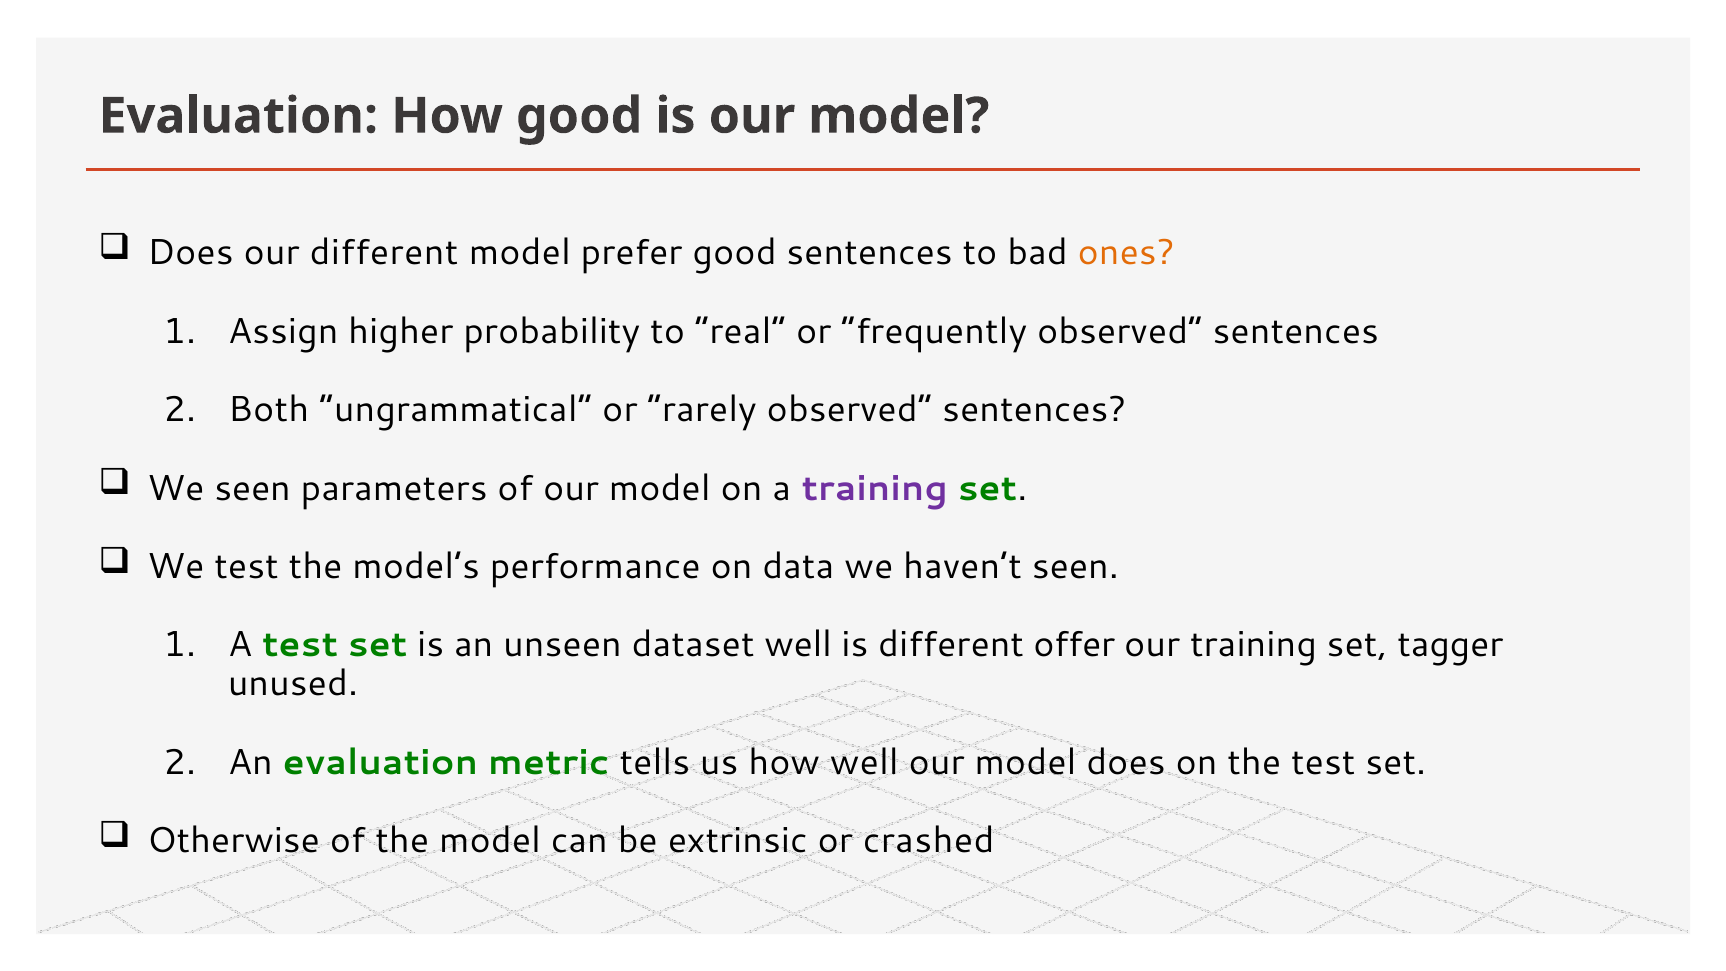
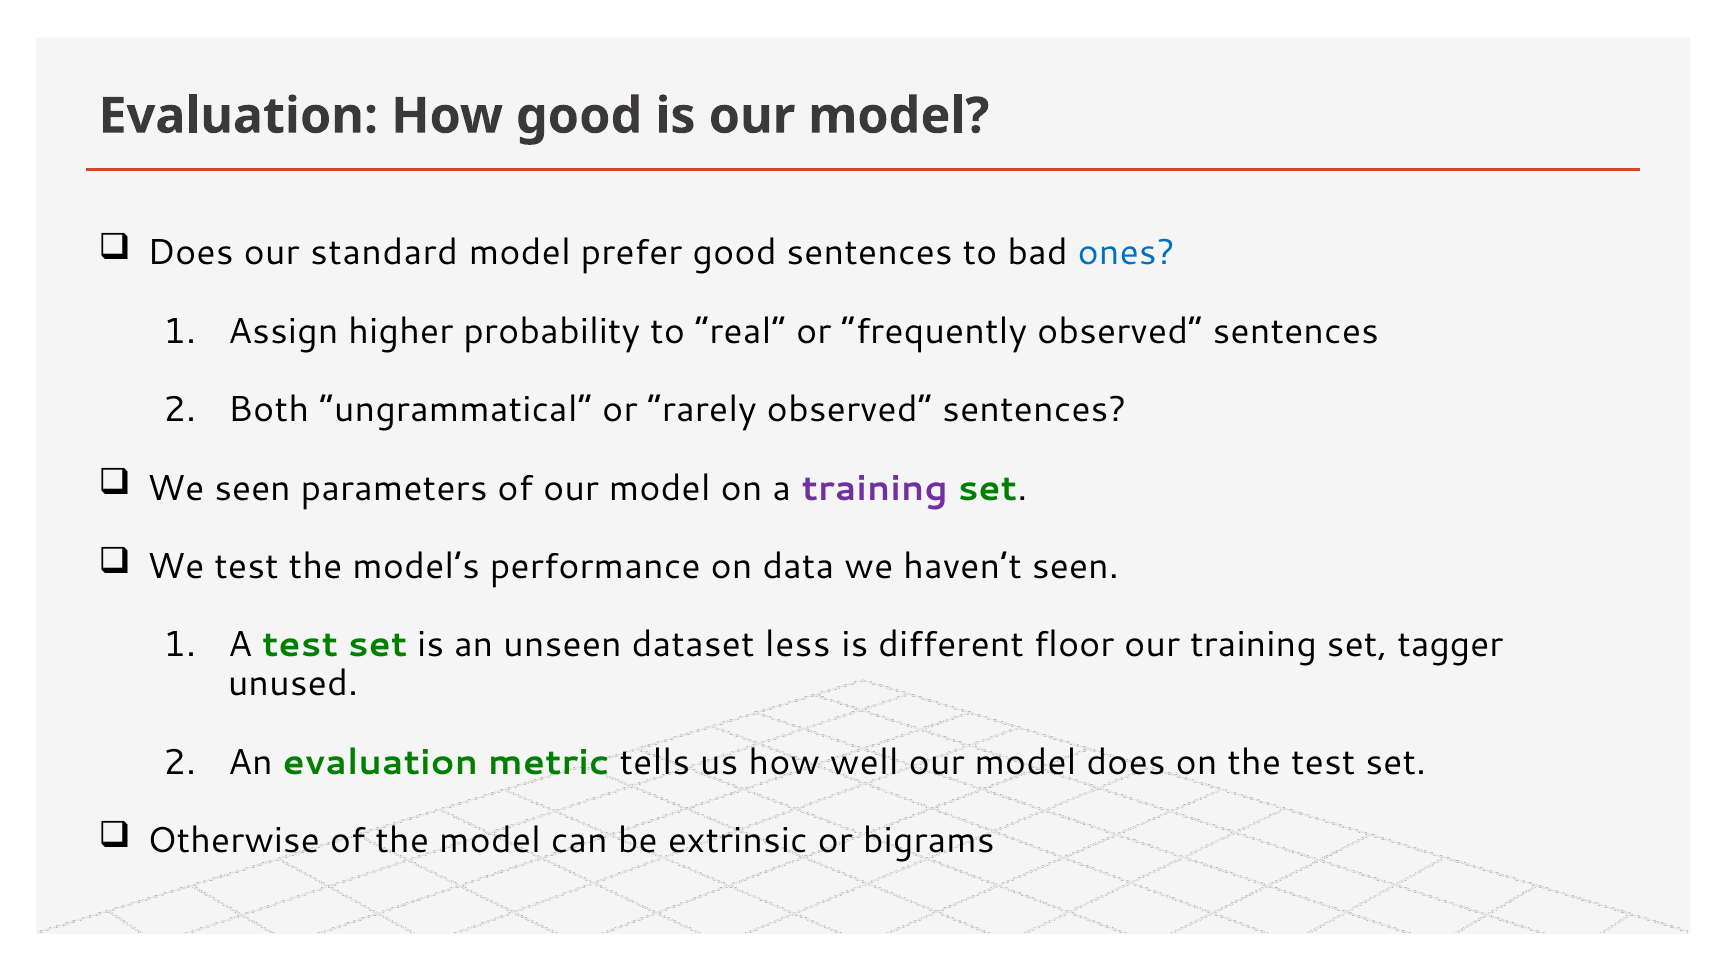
our different: different -> standard
ones colour: orange -> blue
dataset well: well -> less
offer: offer -> floor
crashed: crashed -> bigrams
